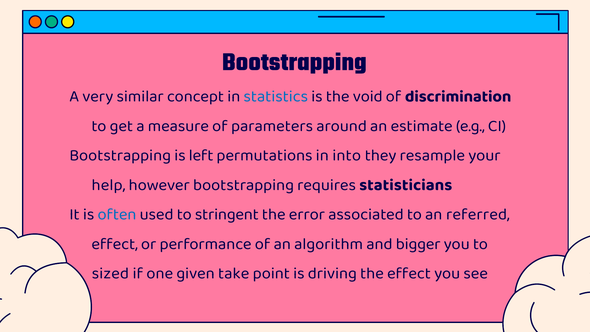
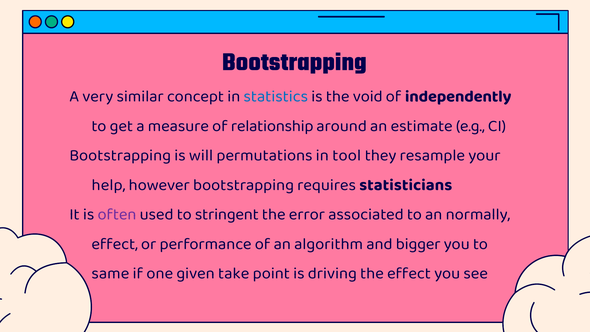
discrimination: discrimination -> independently
parameters: parameters -> relationship
left: left -> will
into: into -> tool
often colour: blue -> purple
referred: referred -> normally
sized: sized -> same
